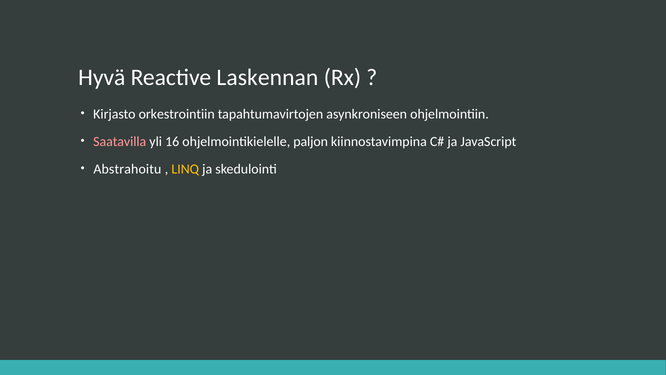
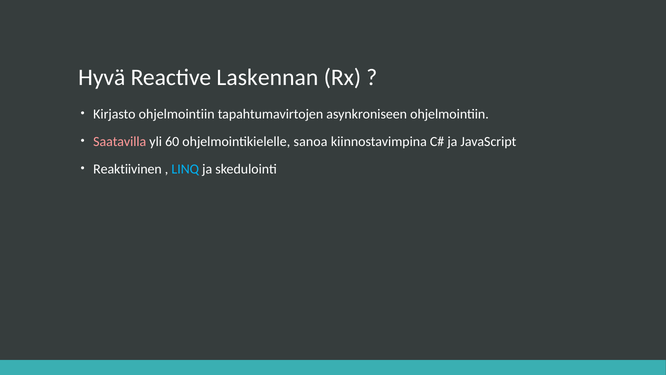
Kirjasto orkestrointiin: orkestrointiin -> ohjelmointiin
16: 16 -> 60
paljon: paljon -> sanoa
Abstrahoitu: Abstrahoitu -> Reaktiivinen
LINQ colour: yellow -> light blue
